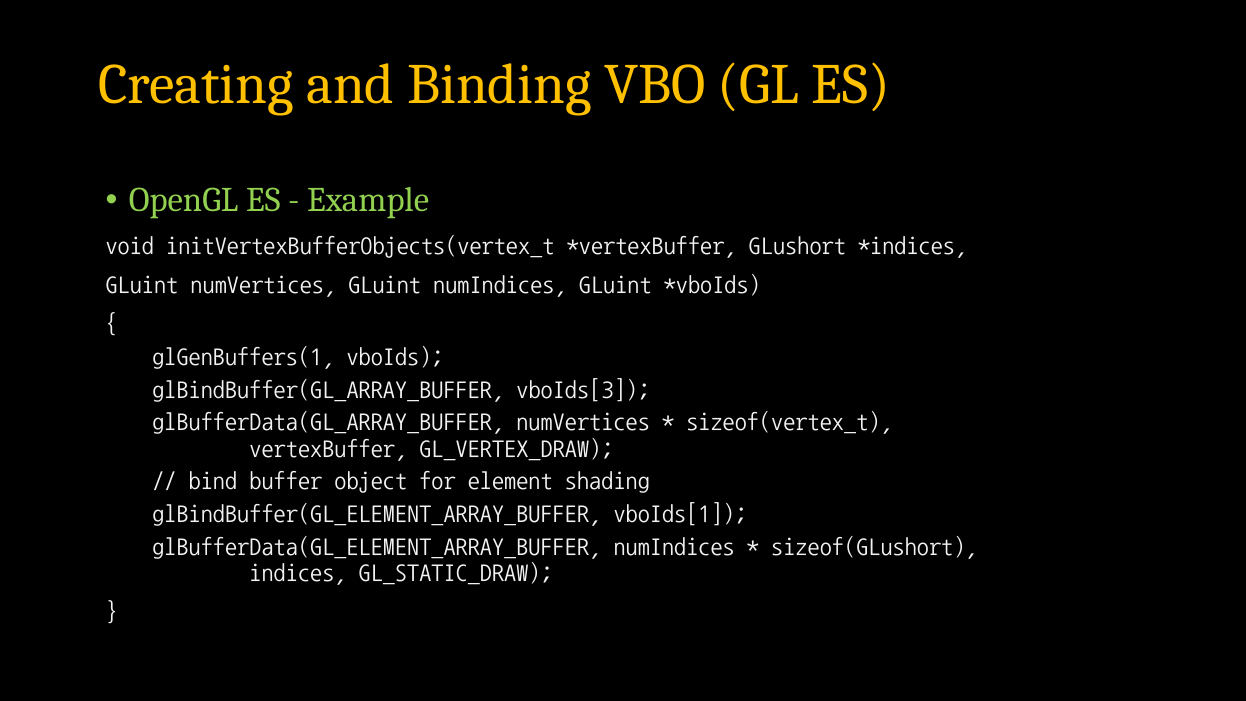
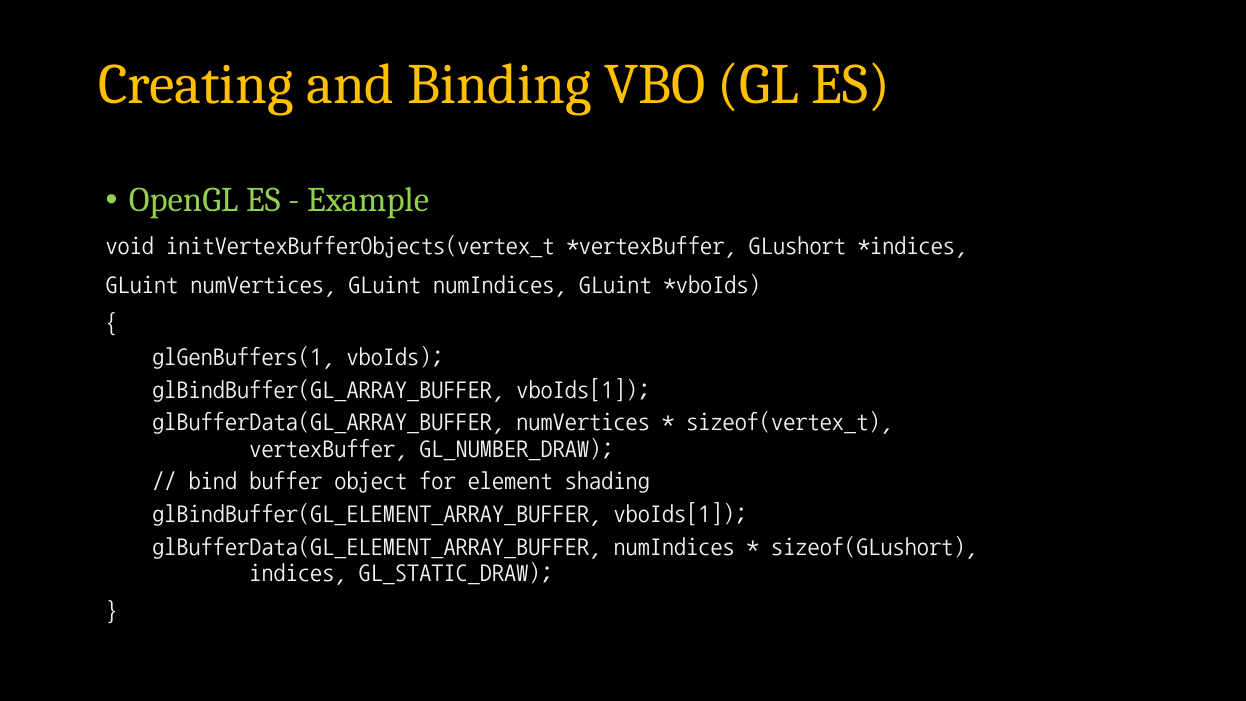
glBindBuffer(GL_ARRAY_BUFFER vboIds[3: vboIds[3 -> vboIds[1
GL_VERTEX_DRAW: GL_VERTEX_DRAW -> GL_NUMBER_DRAW
